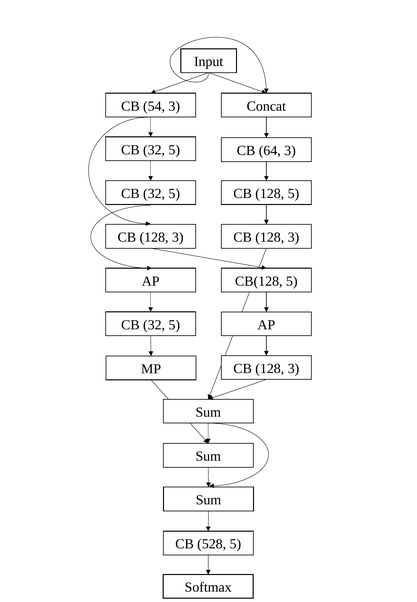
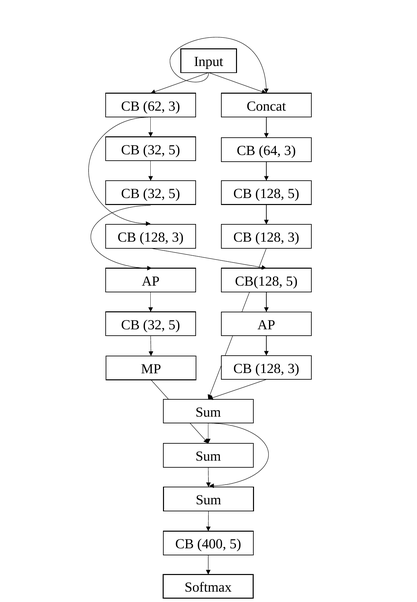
54: 54 -> 62
528: 528 -> 400
